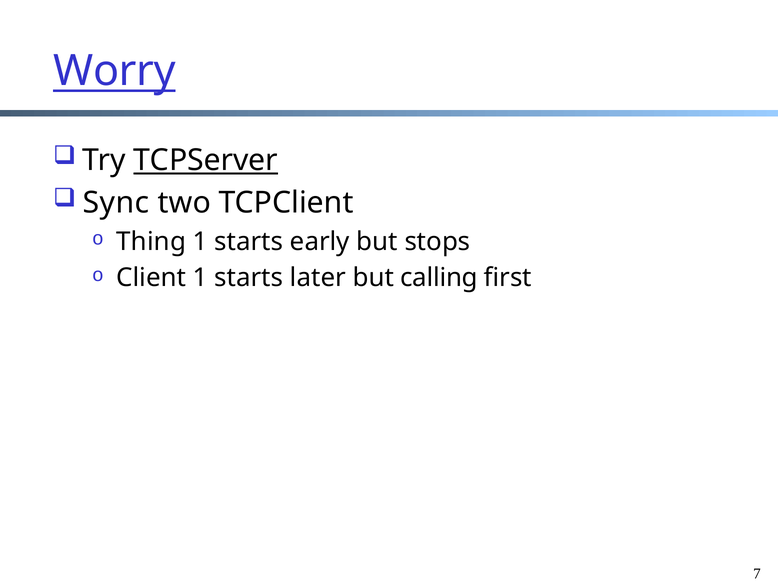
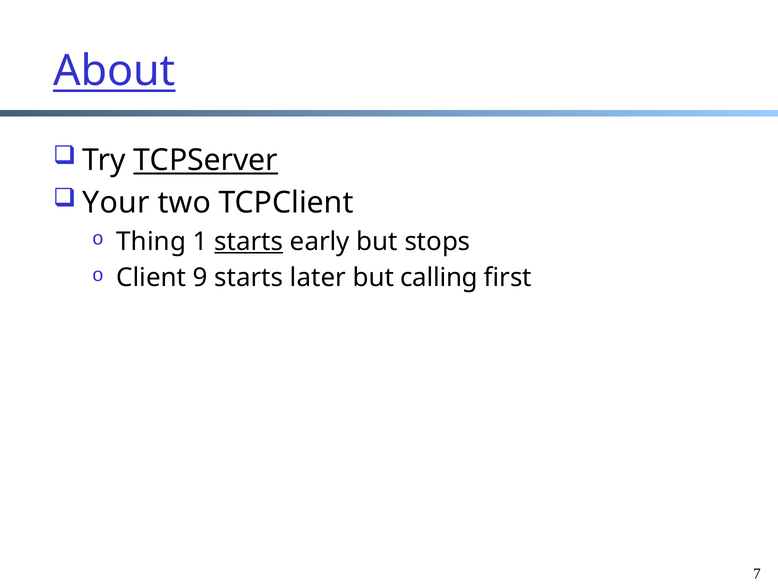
Worry: Worry -> About
Sync: Sync -> Your
starts at (249, 241) underline: none -> present
Client 1: 1 -> 9
